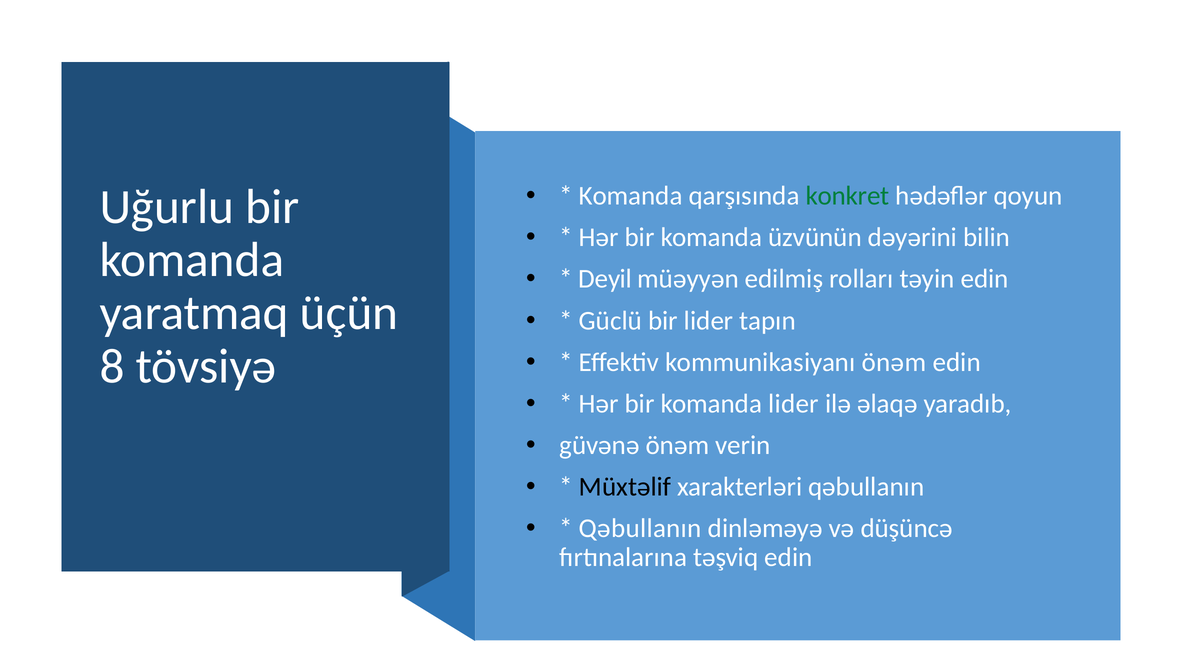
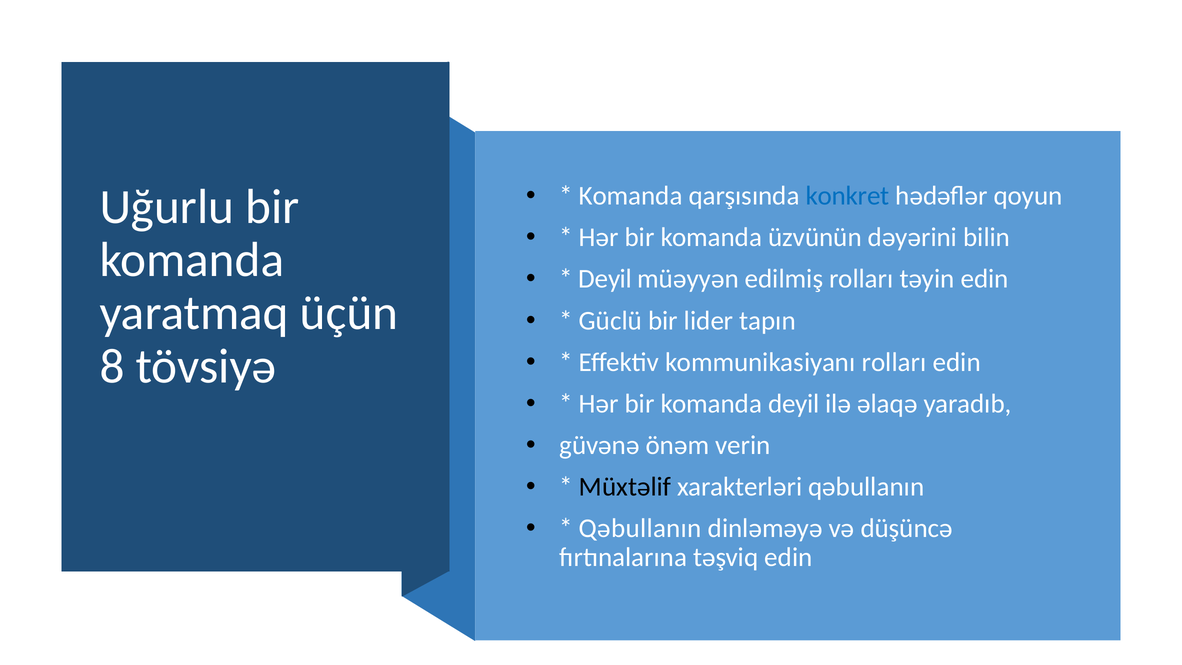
konkret colour: green -> blue
kommunikasiyanı önəm: önəm -> rolları
komanda lider: lider -> deyil
